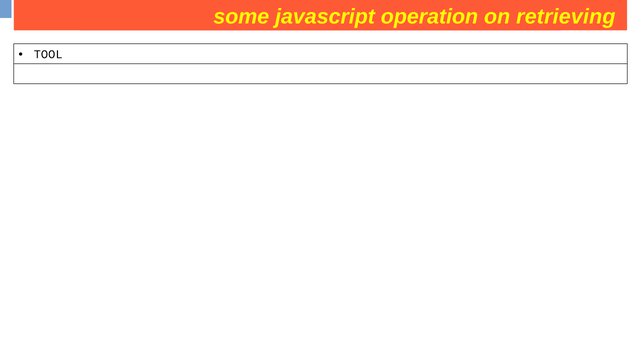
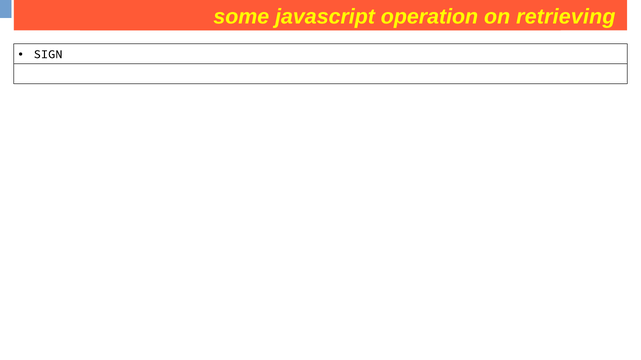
TOOL: TOOL -> SIGN
